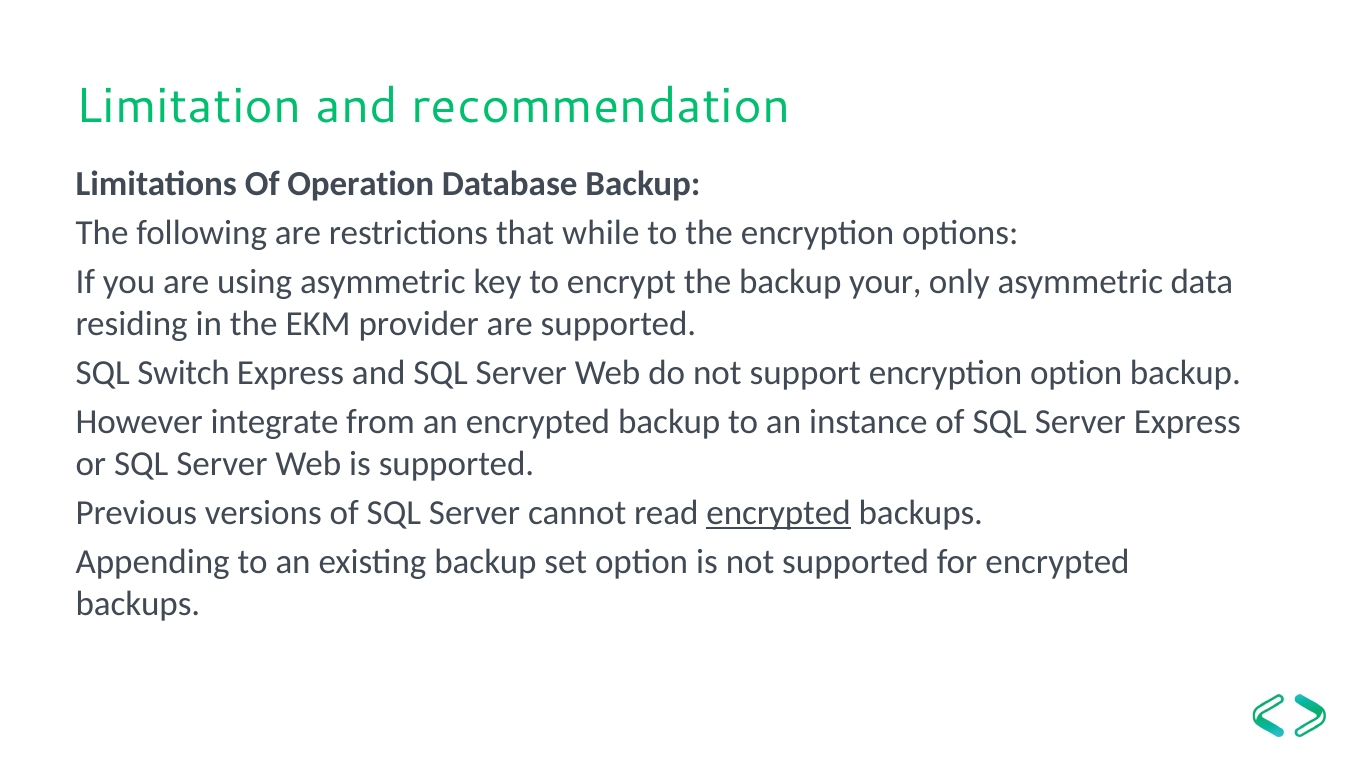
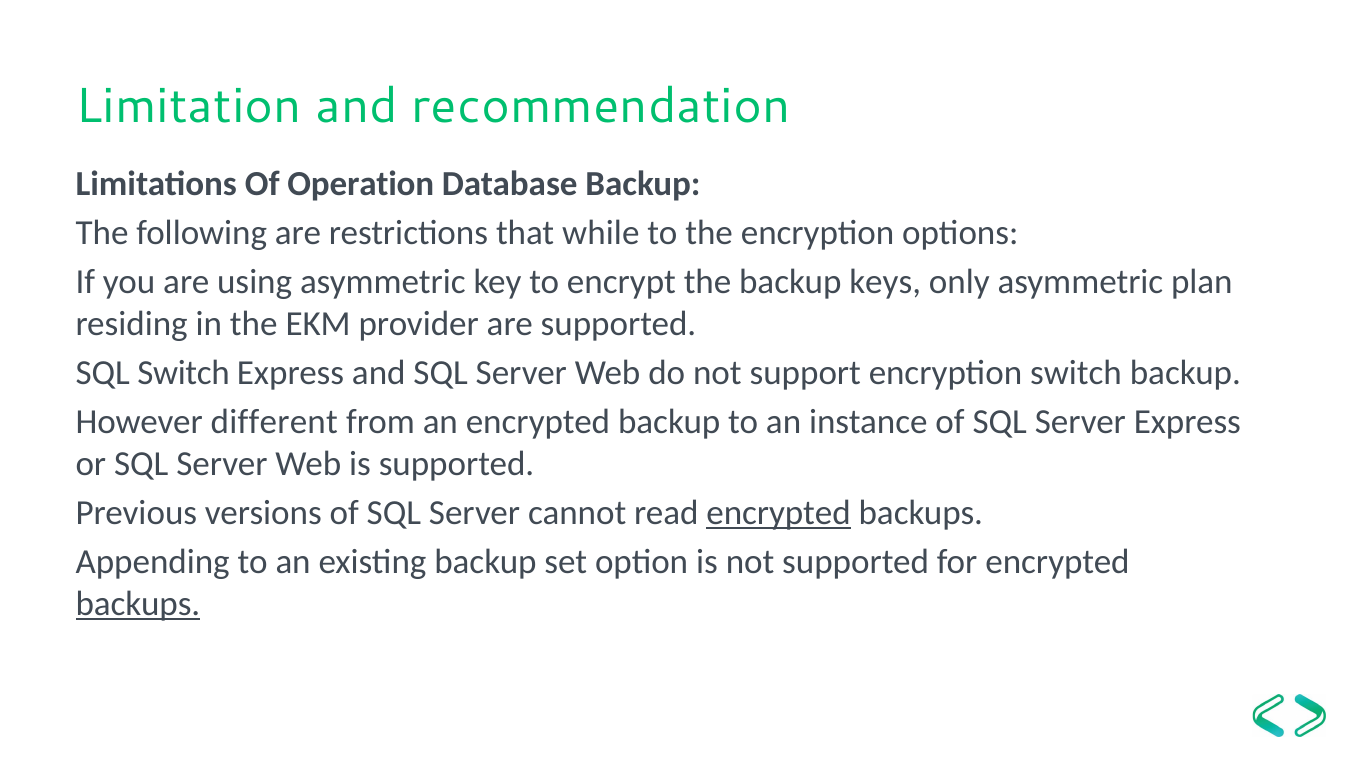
your: your -> keys
data: data -> plan
encryption option: option -> switch
integrate: integrate -> different
backups at (138, 604) underline: none -> present
